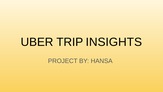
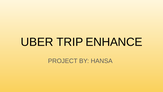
INSIGHTS: INSIGHTS -> ENHANCE
